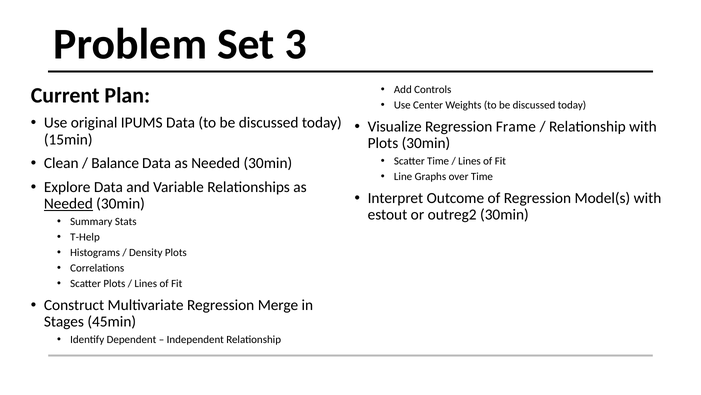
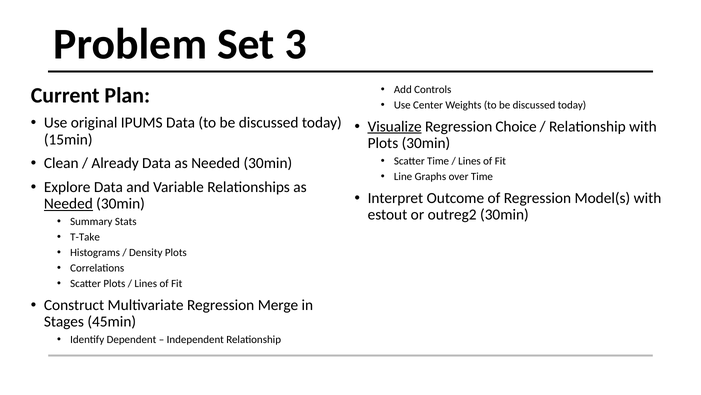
Visualize underline: none -> present
Frame: Frame -> Choice
Balance: Balance -> Already
T-Help: T-Help -> T-Take
